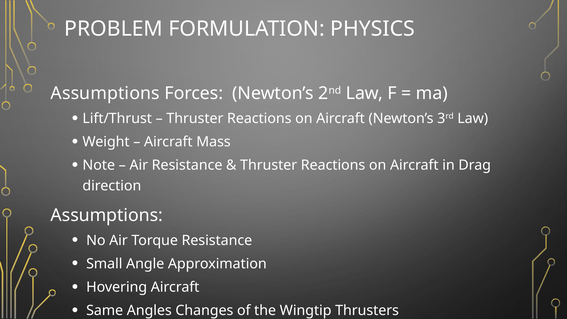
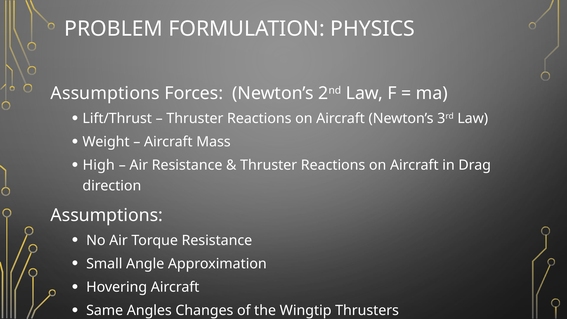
Note: Note -> High
